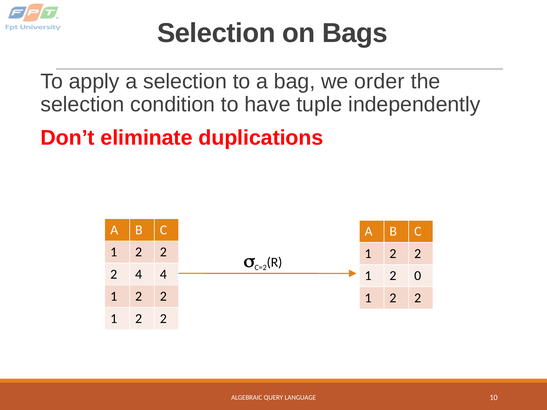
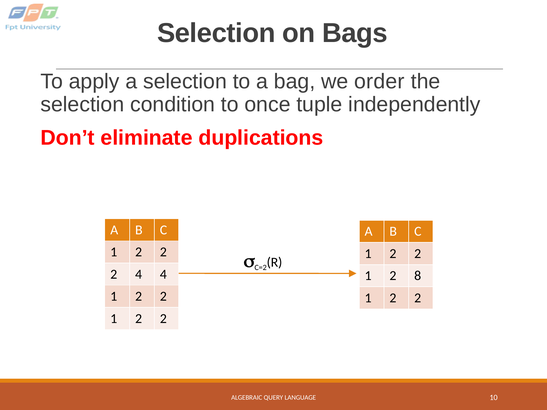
have: have -> once
0: 0 -> 8
